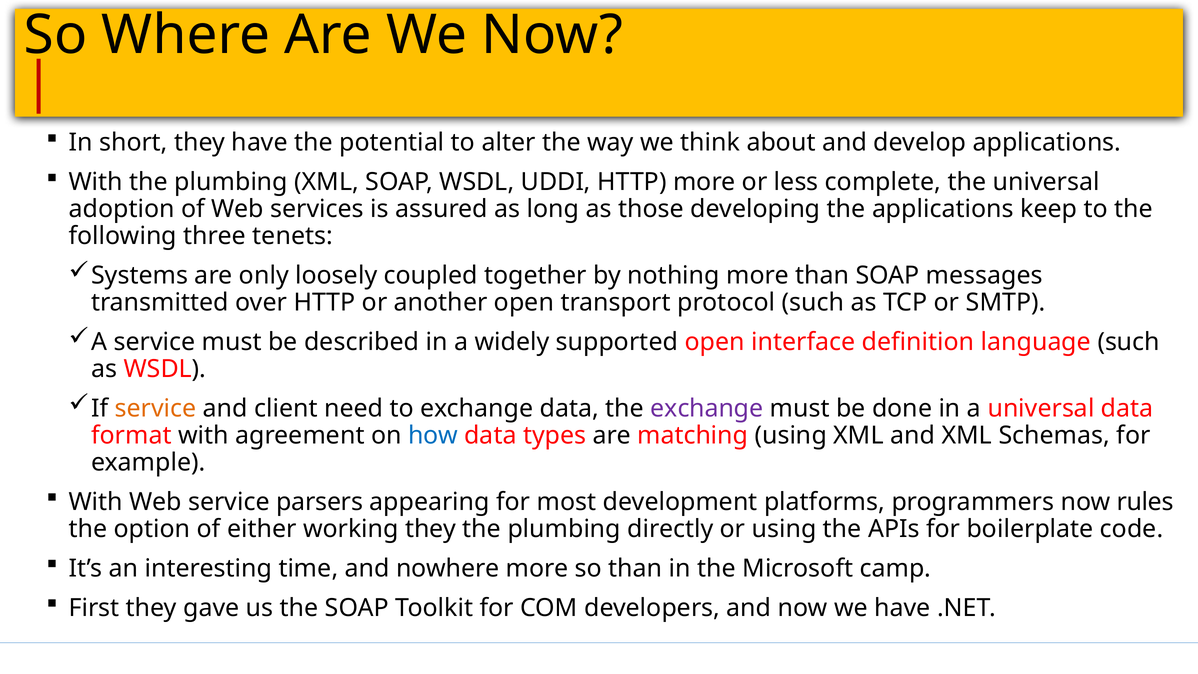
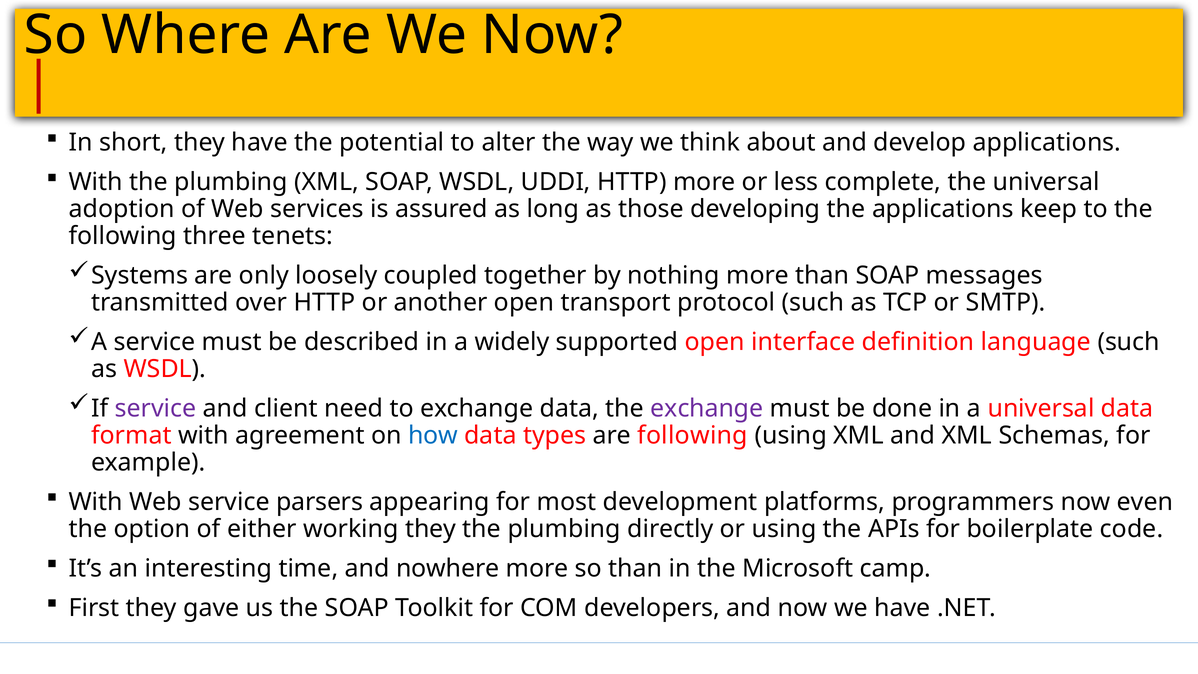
service at (156, 408) colour: orange -> purple
are matching: matching -> following
rules: rules -> even
